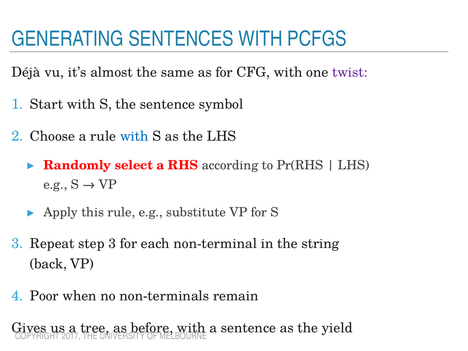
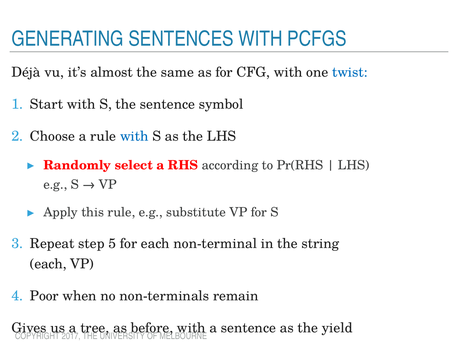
twist colour: purple -> blue
step 3: 3 -> 5
back at (48, 264): back -> each
